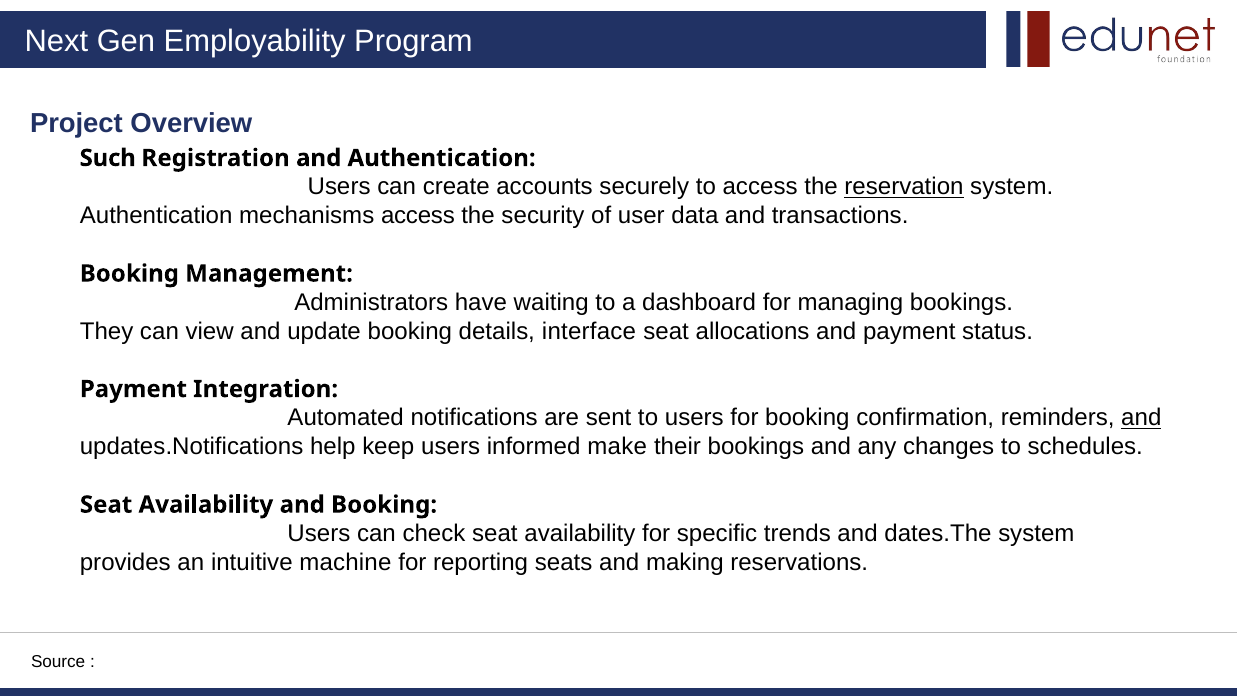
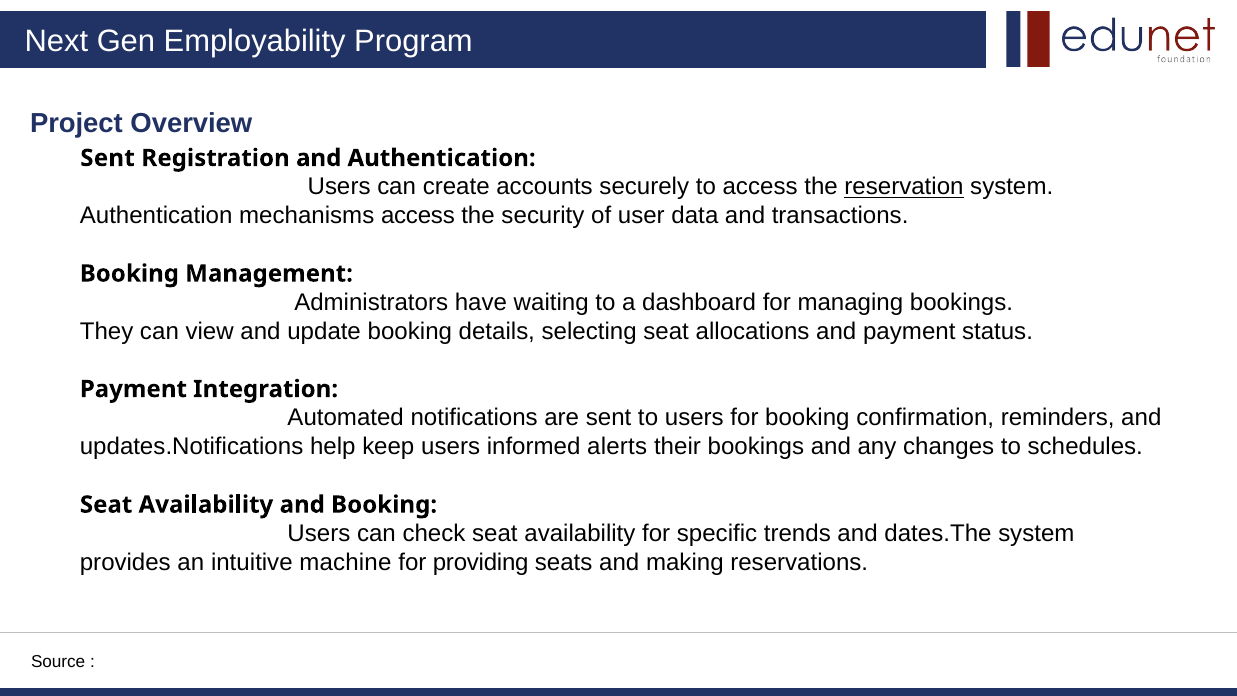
Such at (108, 158): Such -> Sent
interface: interface -> selecting
and at (1141, 418) underline: present -> none
make: make -> alerts
reporting: reporting -> providing
